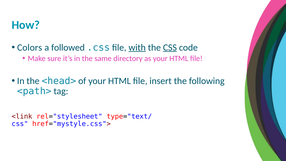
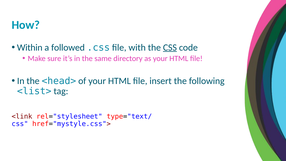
Colors: Colors -> Within
with underline: present -> none
<path>: <path> -> <list>
